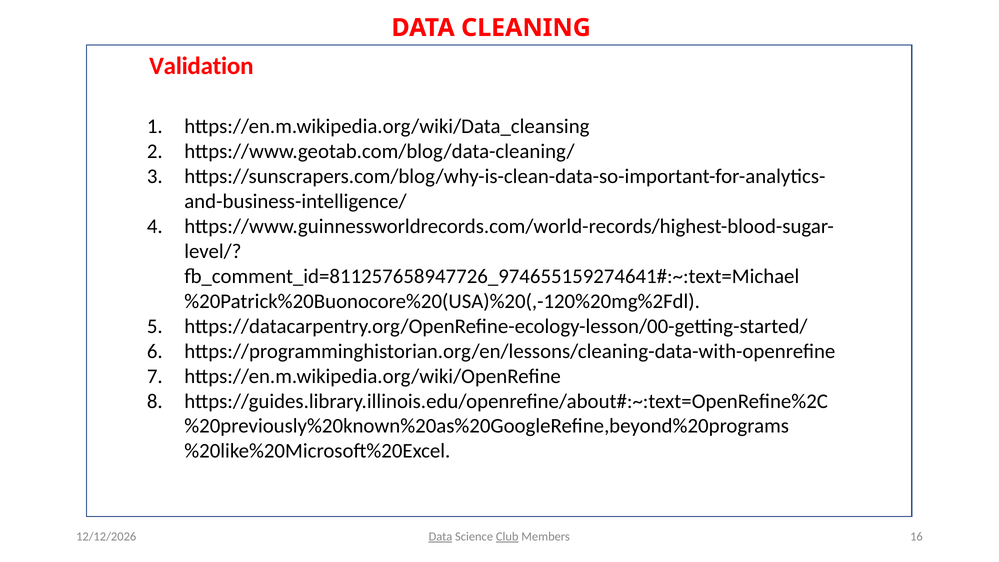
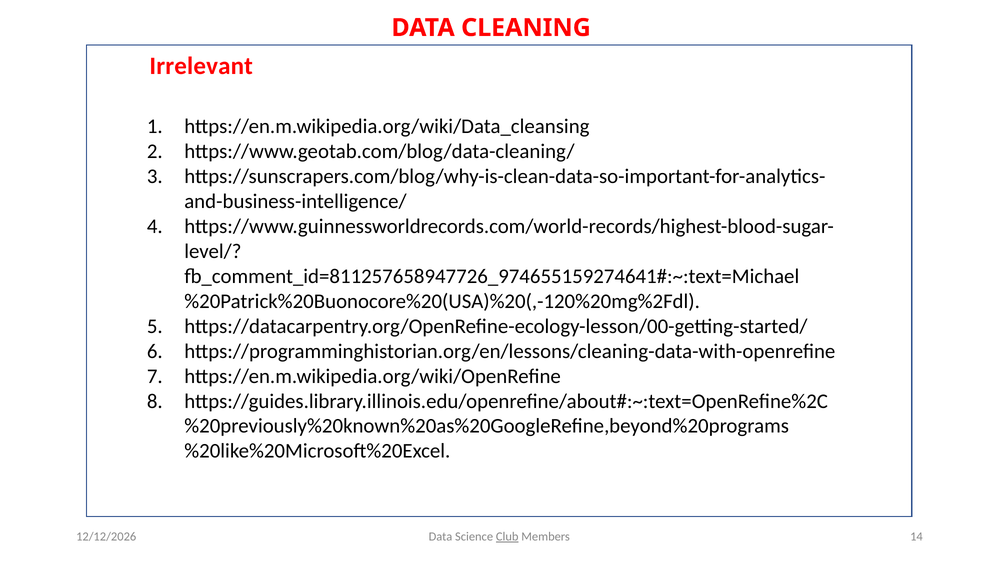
Validation: Validation -> Irrelevant
Data at (441, 537) underline: present -> none
16: 16 -> 14
